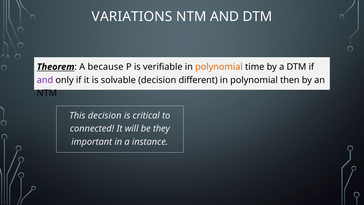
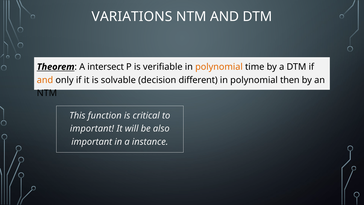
because: because -> intersect
and at (45, 80) colour: purple -> orange
This decision: decision -> function
connected at (92, 129): connected -> important
they: they -> also
